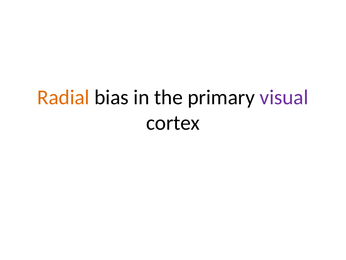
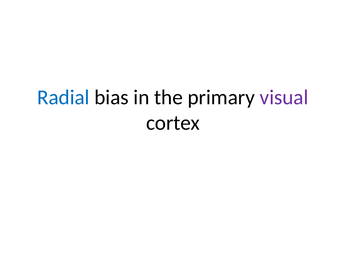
Radial colour: orange -> blue
